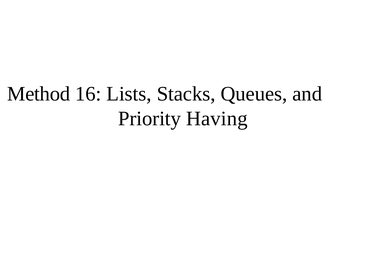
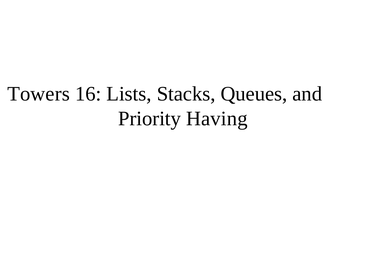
Method: Method -> Towers
